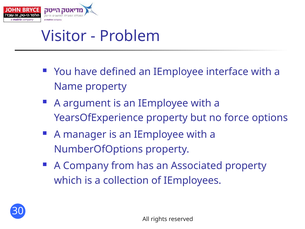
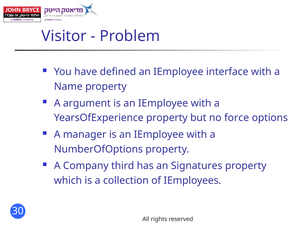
from: from -> third
Associated: Associated -> Signatures
